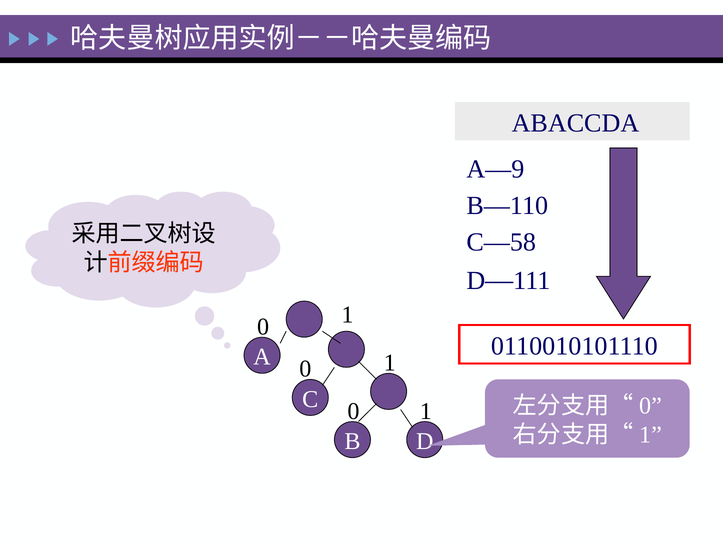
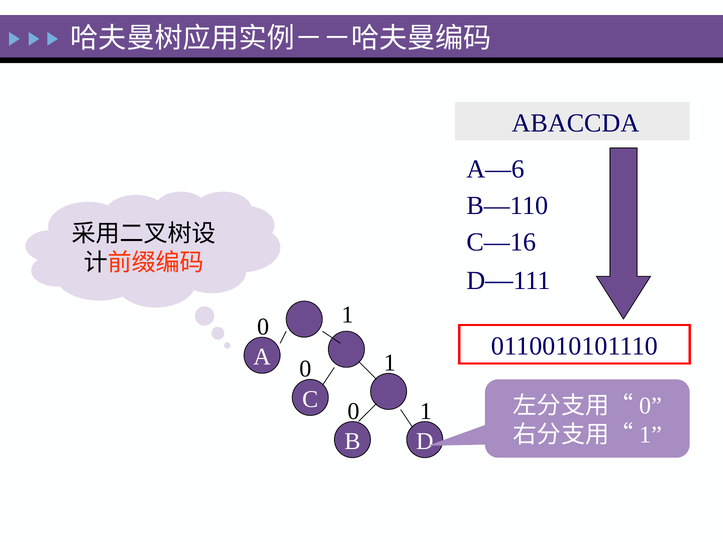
A—9: A—9 -> A—6
C—58: C—58 -> C—16
